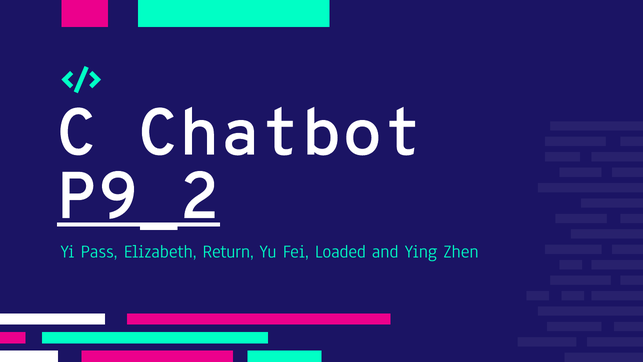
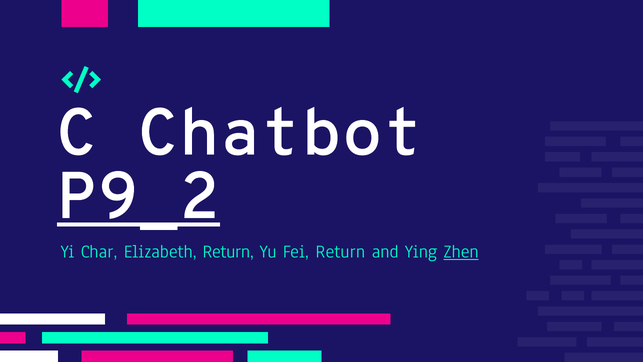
Pass: Pass -> Char
Fei Loaded: Loaded -> Return
Zhen underline: none -> present
